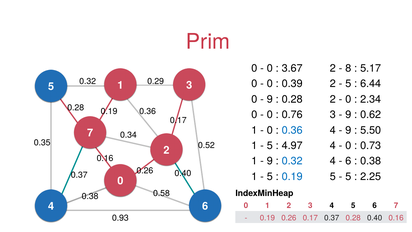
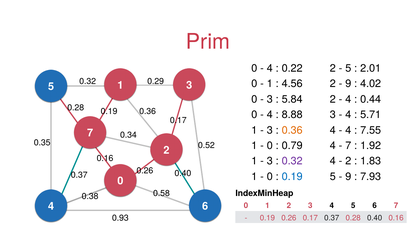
0 at (270, 68): 0 -> 4
3.67: 3.67 -> 0.22
8 at (348, 68): 8 -> 5
5.17: 5.17 -> 2.01
0 at (270, 84): 0 -> 1
0.39: 0.39 -> 4.56
5 at (348, 84): 5 -> 9
6.44: 6.44 -> 4.02
9 at (270, 99): 9 -> 3
0.28 at (292, 99): 0.28 -> 5.84
0 at (348, 99): 0 -> 4
2.34: 2.34 -> 0.44
0 at (270, 115): 0 -> 4
0.76: 0.76 -> 8.88
9 at (348, 115): 9 -> 4
0.62: 0.62 -> 5.71
0 at (270, 130): 0 -> 3
0.36 at (292, 130) colour: blue -> orange
9 at (348, 130): 9 -> 4
5.50: 5.50 -> 7.55
5 at (270, 145): 5 -> 0
4.97: 4.97 -> 0.79
0 at (348, 145): 0 -> 7
0.73: 0.73 -> 1.92
9 at (270, 161): 9 -> 3
0.32 at (292, 161) colour: blue -> purple
6 at (348, 161): 6 -> 2
0.38 at (371, 161): 0.38 -> 1.83
5 at (270, 176): 5 -> 0
5 at (348, 176): 5 -> 9
2.25: 2.25 -> 7.93
